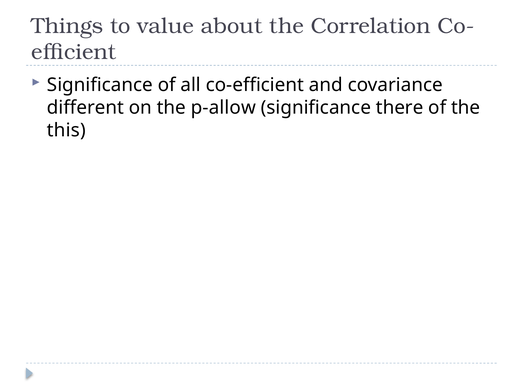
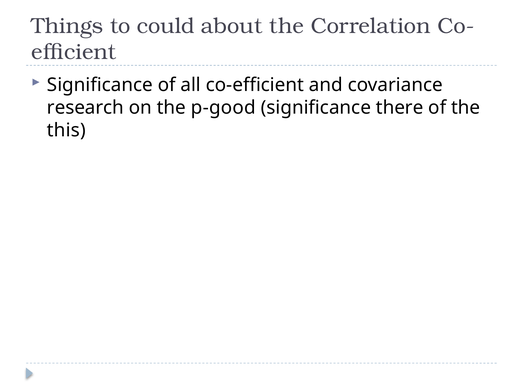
value: value -> could
different: different -> research
p-allow: p-allow -> p-good
